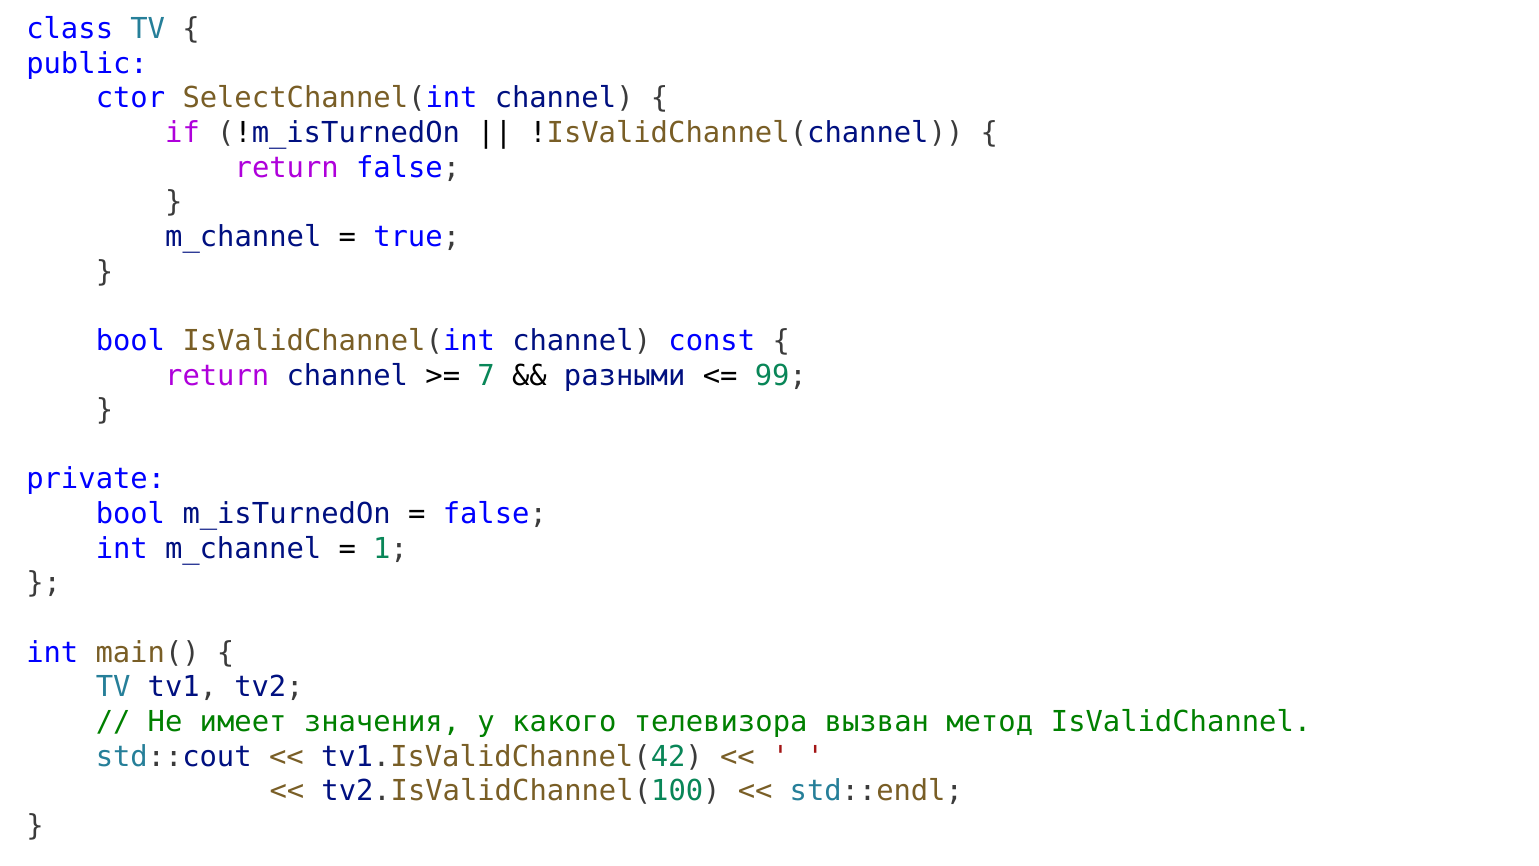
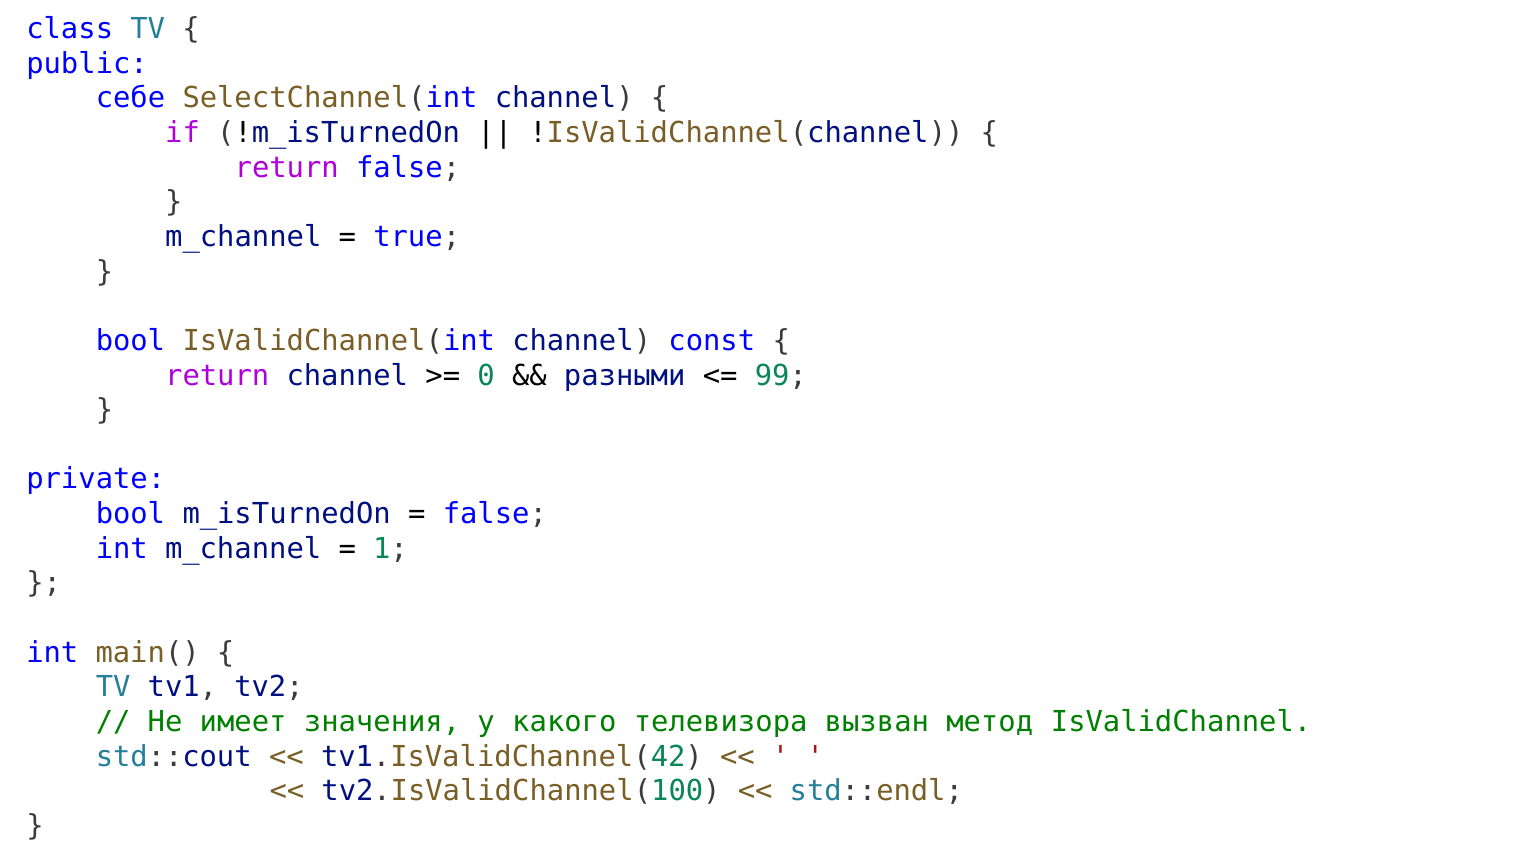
ctor: ctor -> себе
7: 7 -> 0
